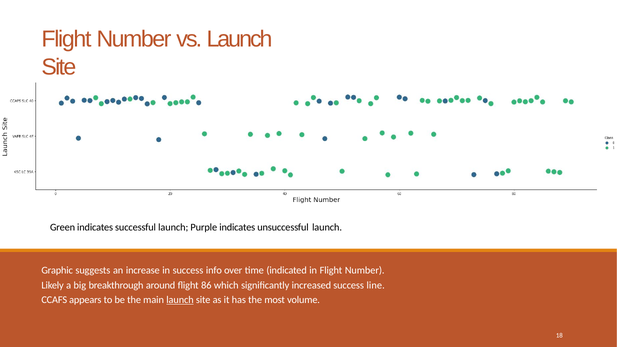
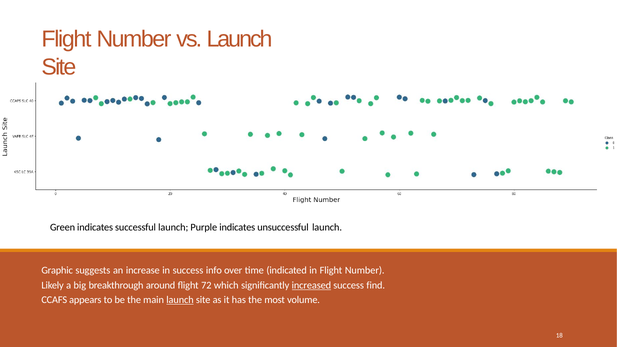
86: 86 -> 72
increased underline: none -> present
line: line -> find
